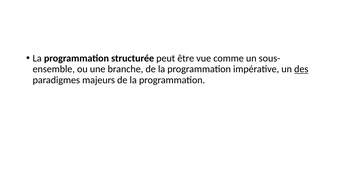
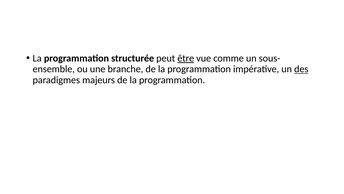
être underline: none -> present
